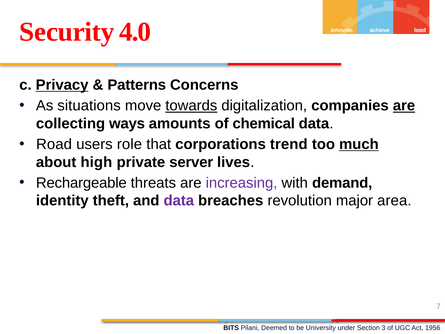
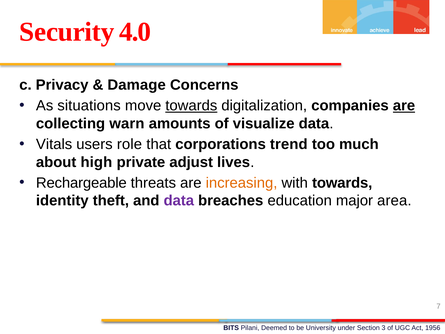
Privacy underline: present -> none
Patterns: Patterns -> Damage
ways: ways -> warn
chemical: chemical -> visualize
Road: Road -> Vitals
much underline: present -> none
server: server -> adjust
increasing colour: purple -> orange
with demand: demand -> towards
revolution: revolution -> education
